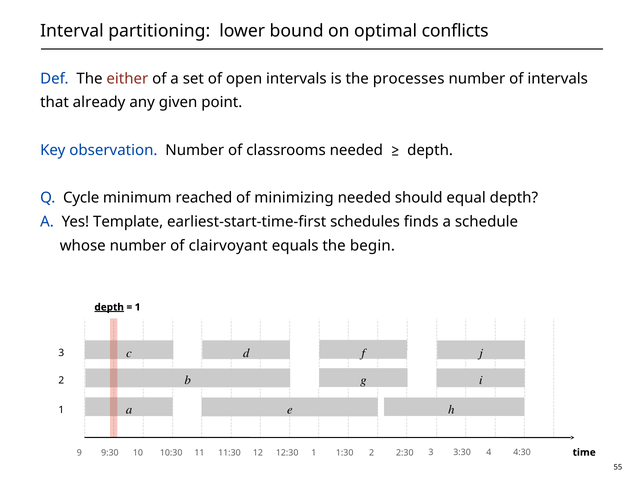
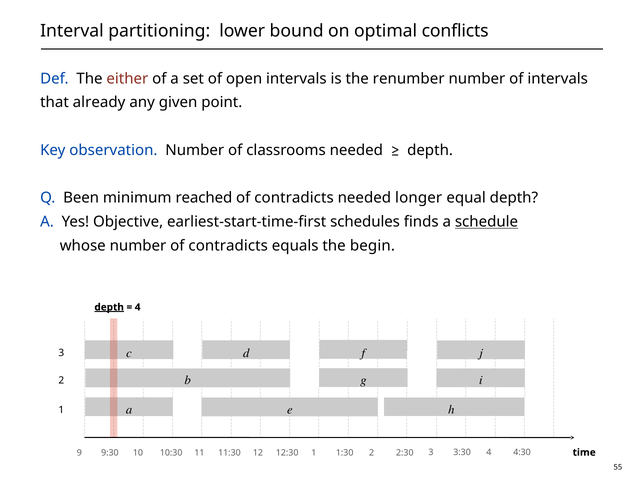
processes: processes -> renumber
Cycle: Cycle -> Been
minimizing at (294, 198): minimizing -> contradicts
should: should -> longer
Template: Template -> Objective
schedule underline: none -> present
number of clairvoyant: clairvoyant -> contradicts
1 at (138, 307): 1 -> 4
